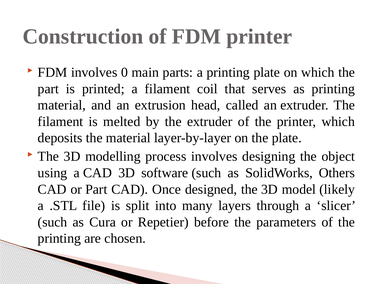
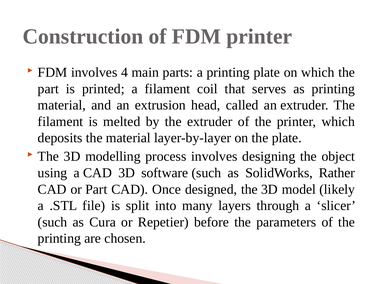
0: 0 -> 4
Others: Others -> Rather
